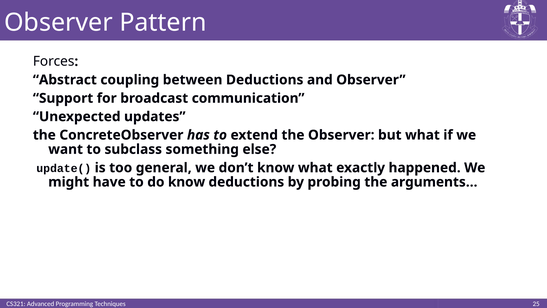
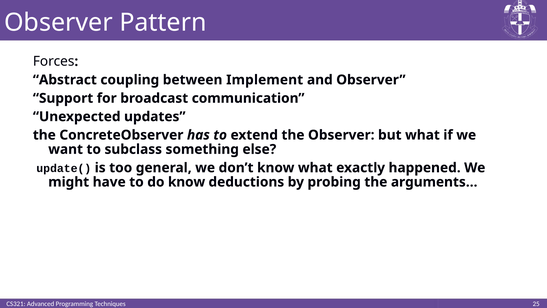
between Deductions: Deductions -> Implement
